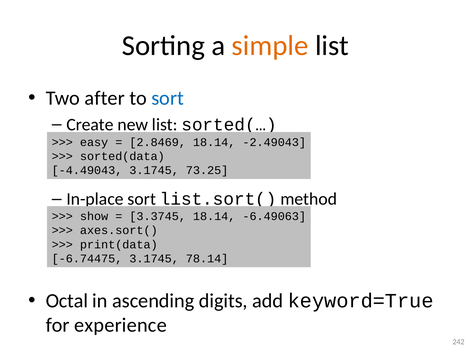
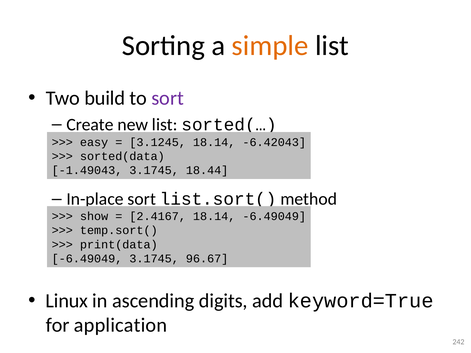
after: after -> build
sort at (168, 98) colour: blue -> purple
2.8469: 2.8469 -> 3.1245
-2.49043: -2.49043 -> -6.42043
-4.49043: -4.49043 -> -1.49043
73.25: 73.25 -> 18.44
3.3745: 3.3745 -> 2.4167
18.14 -6.49063: -6.49063 -> -6.49049
axes.sort(: axes.sort( -> temp.sort(
-6.74475 at (87, 259): -6.74475 -> -6.49049
78.14: 78.14 -> 96.67
Octal: Octal -> Linux
experience: experience -> application
